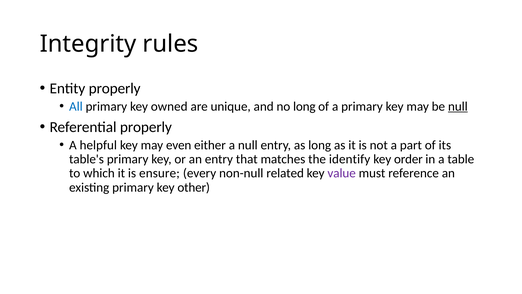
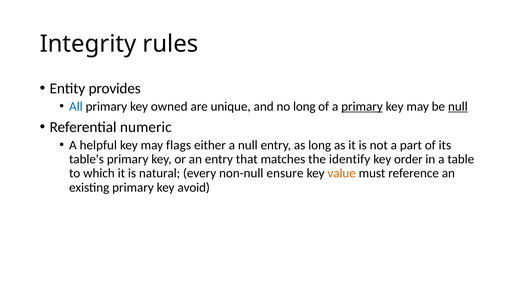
Entity properly: properly -> provides
primary at (362, 106) underline: none -> present
Referential properly: properly -> numeric
even: even -> flags
ensure: ensure -> natural
related: related -> ensure
value colour: purple -> orange
other: other -> avoid
